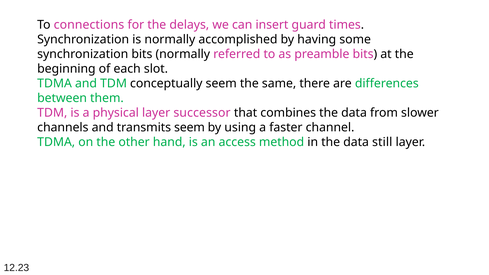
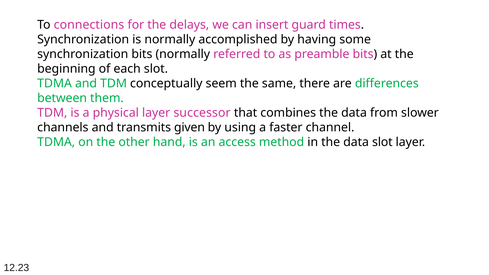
transmits seem: seem -> given
data still: still -> slot
